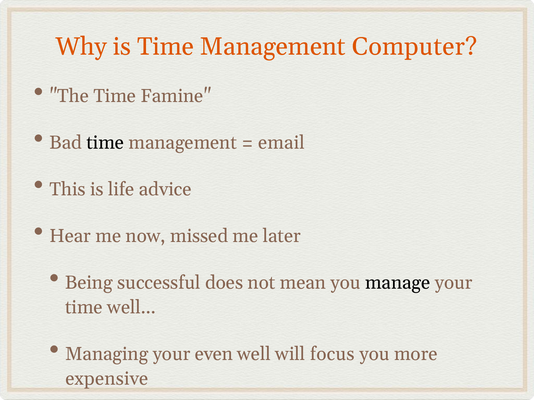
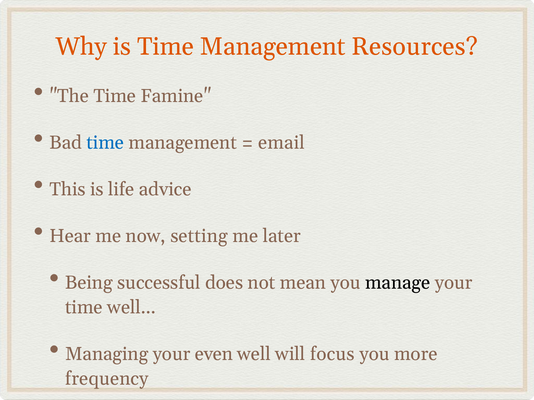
Computer: Computer -> Resources
time at (105, 143) colour: black -> blue
missed: missed -> setting
expensive: expensive -> frequency
